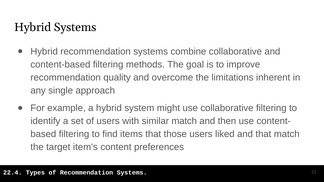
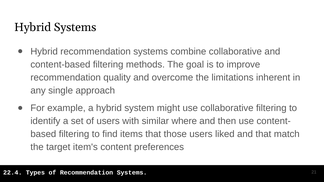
similar match: match -> where
